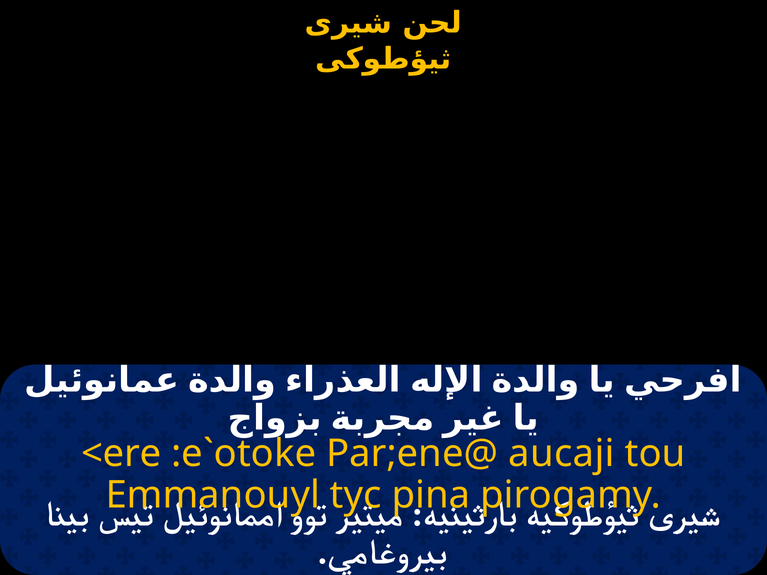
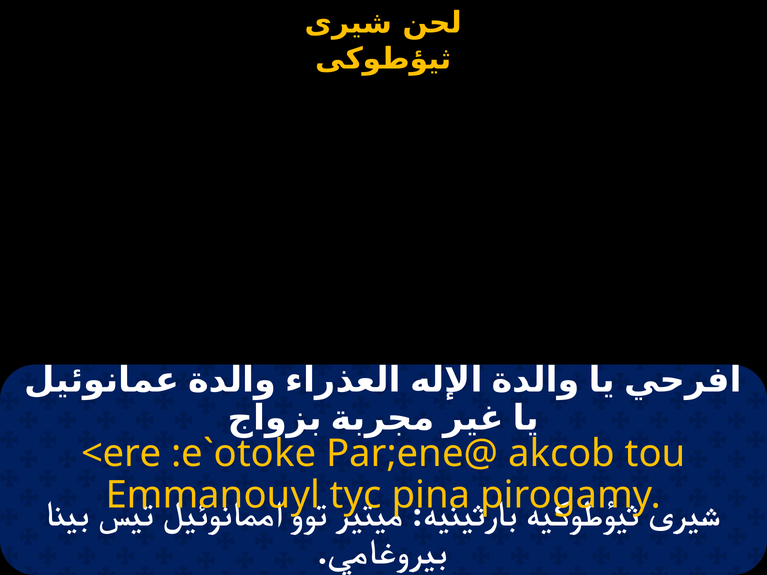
aucaji: aucaji -> akcob
